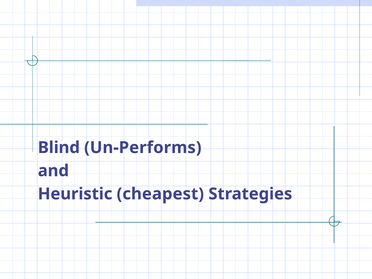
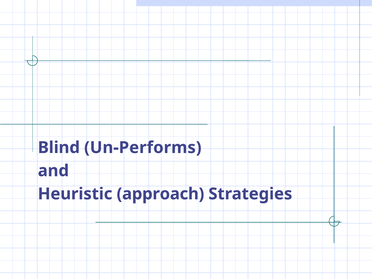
cheapest: cheapest -> approach
